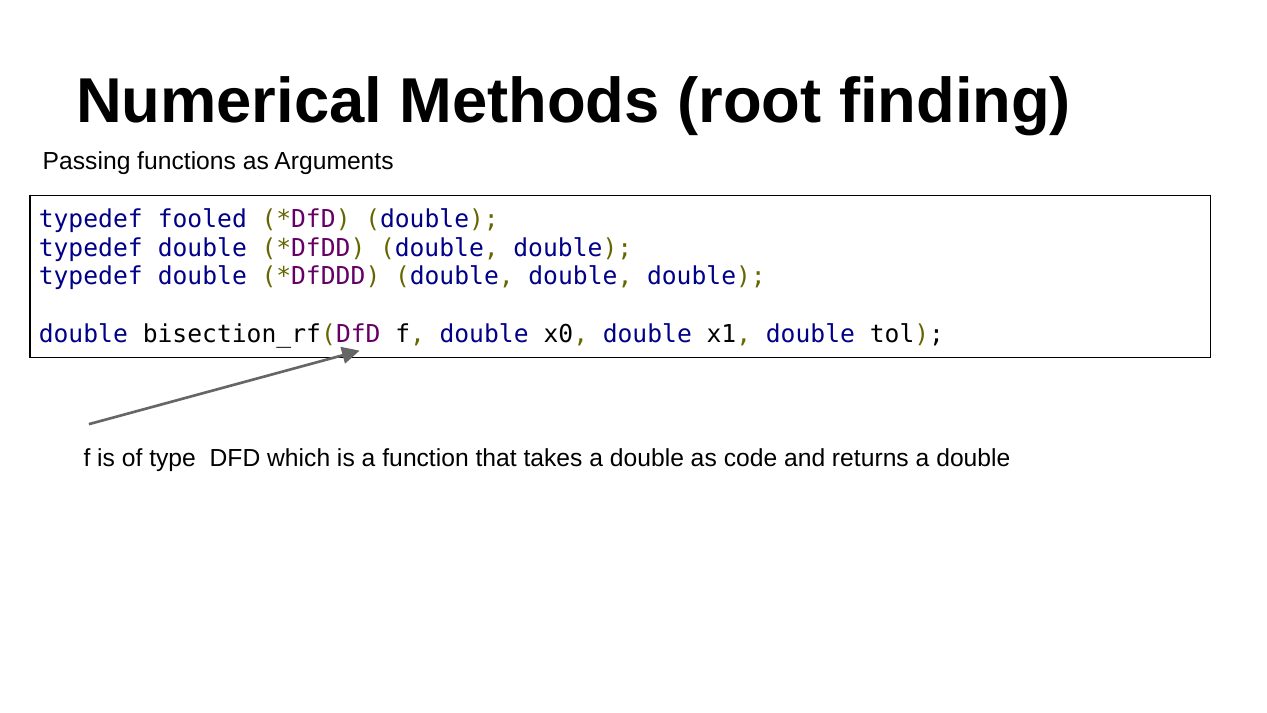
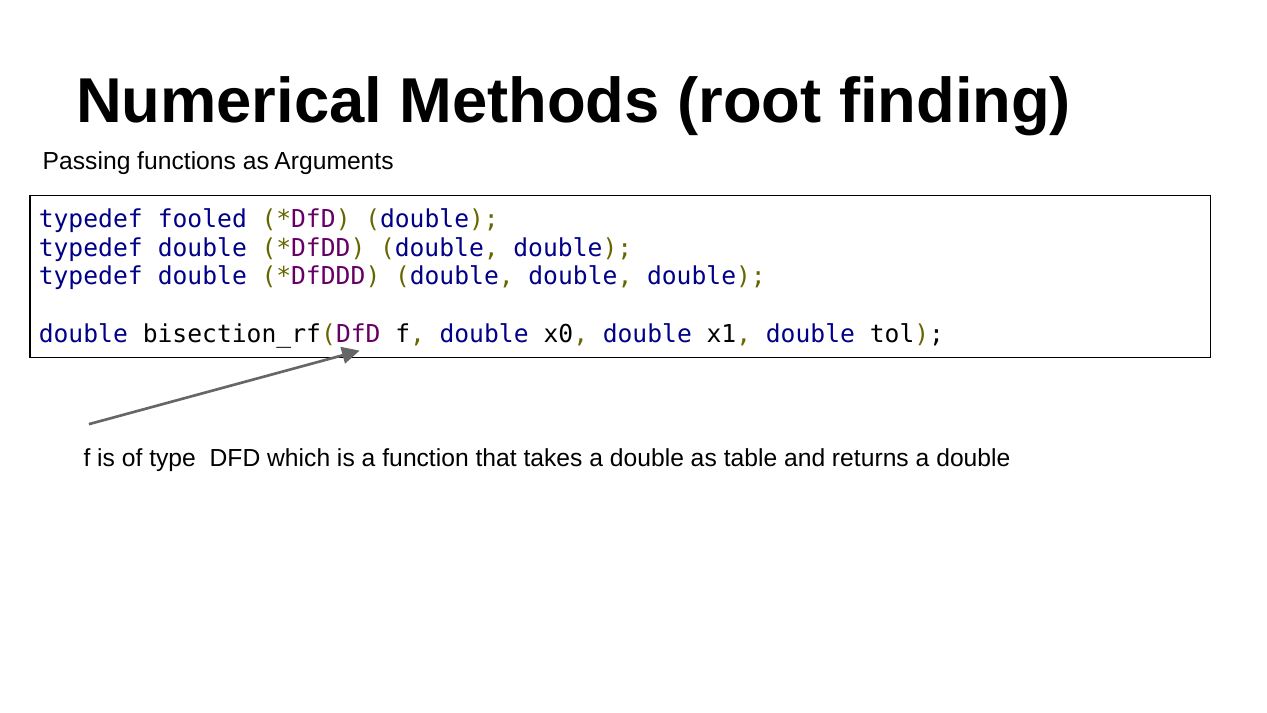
code: code -> table
